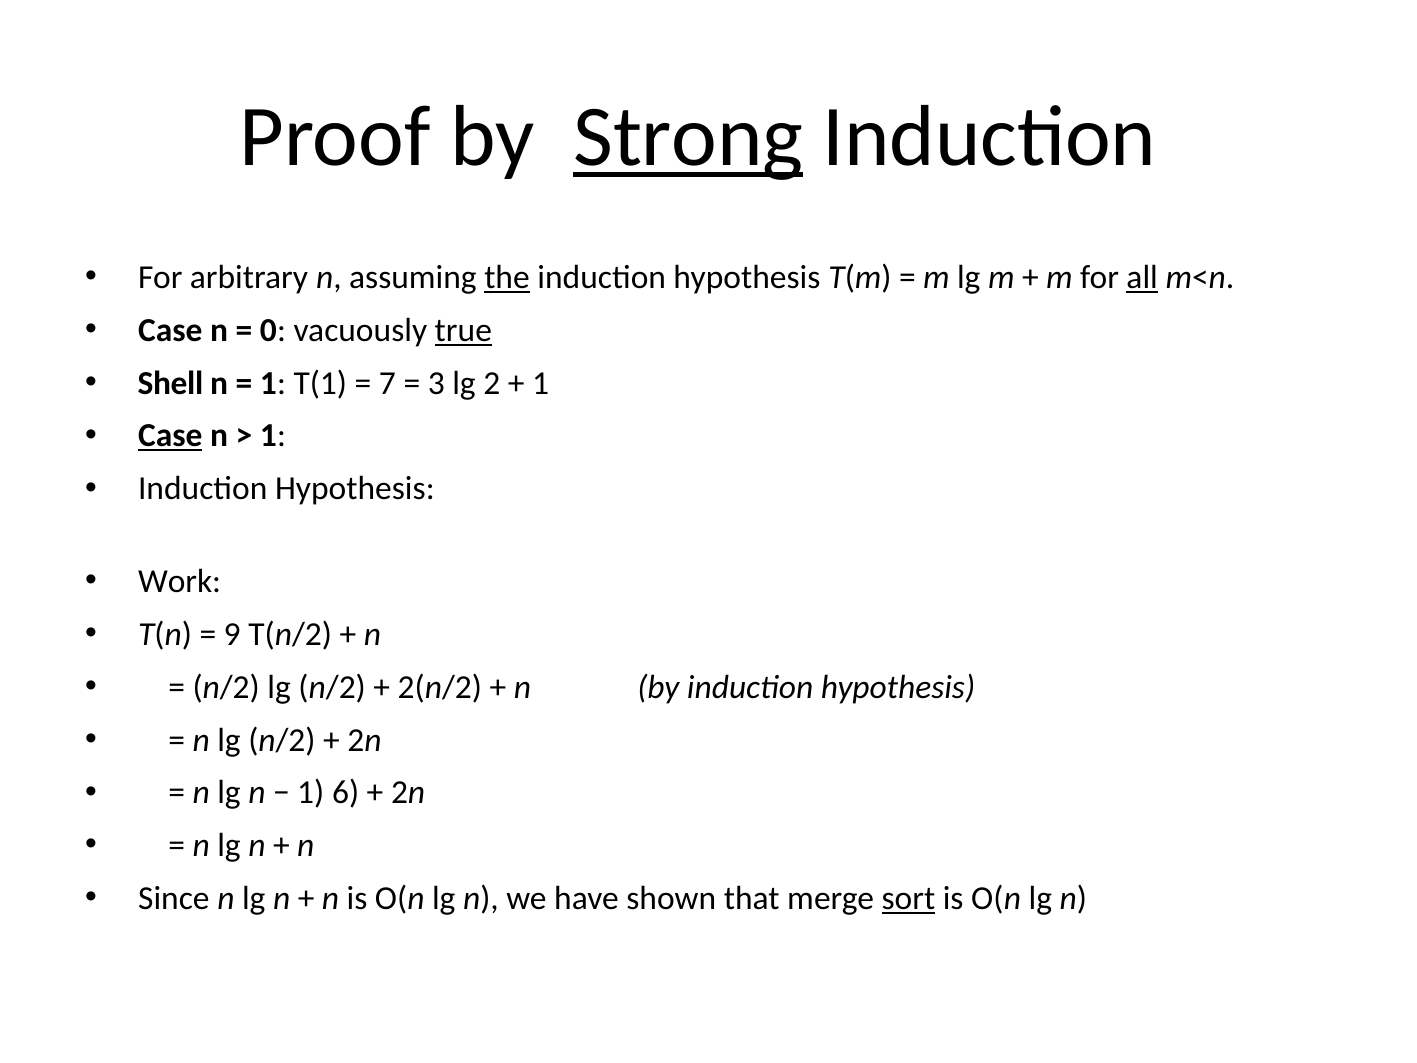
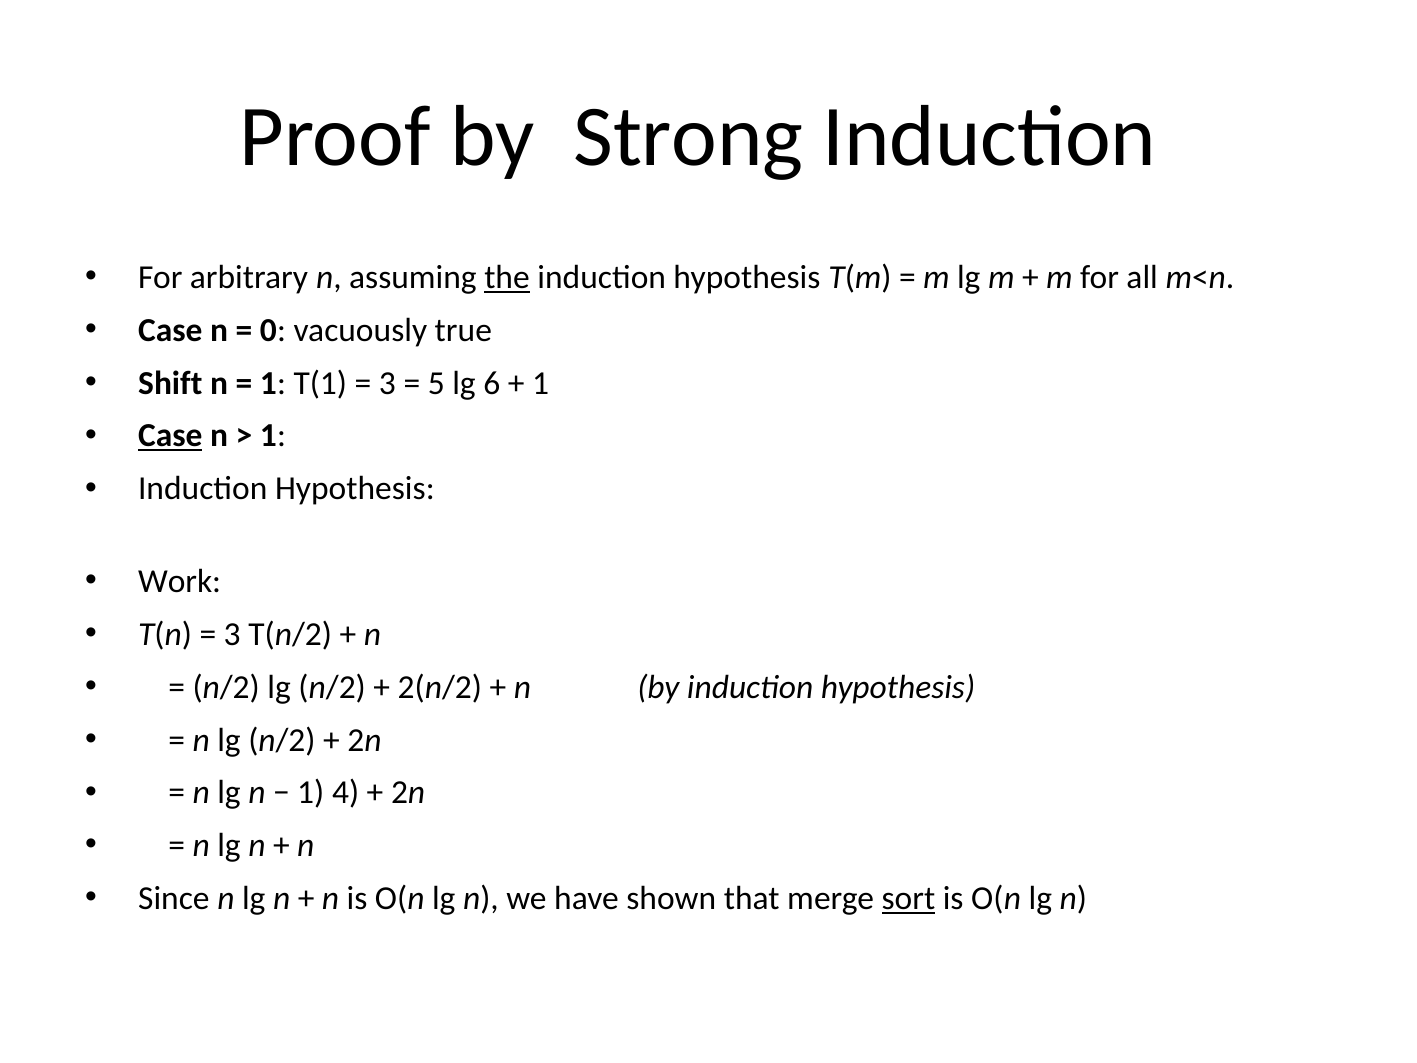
Strong underline: present -> none
all underline: present -> none
true underline: present -> none
Shell: Shell -> Shift
7 at (387, 383): 7 -> 3
3: 3 -> 5
2: 2 -> 6
9 at (232, 634): 9 -> 3
6: 6 -> 4
